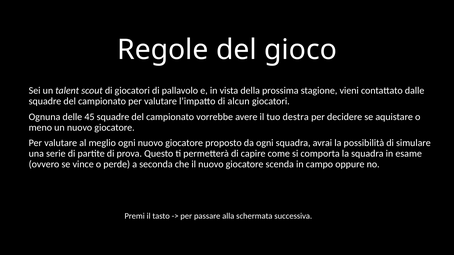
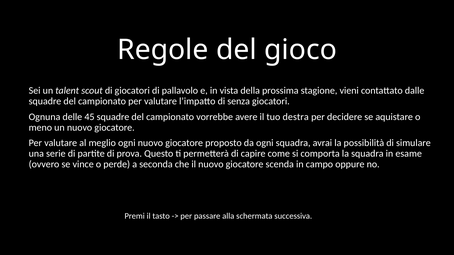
alcun: alcun -> senza
